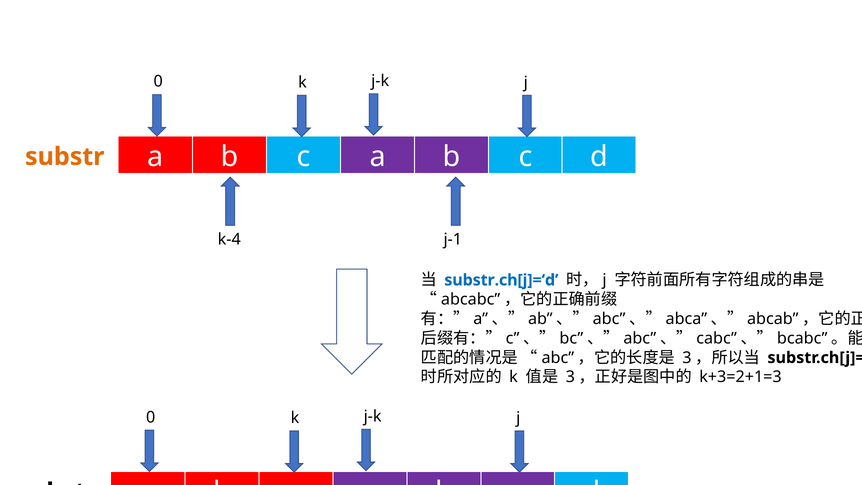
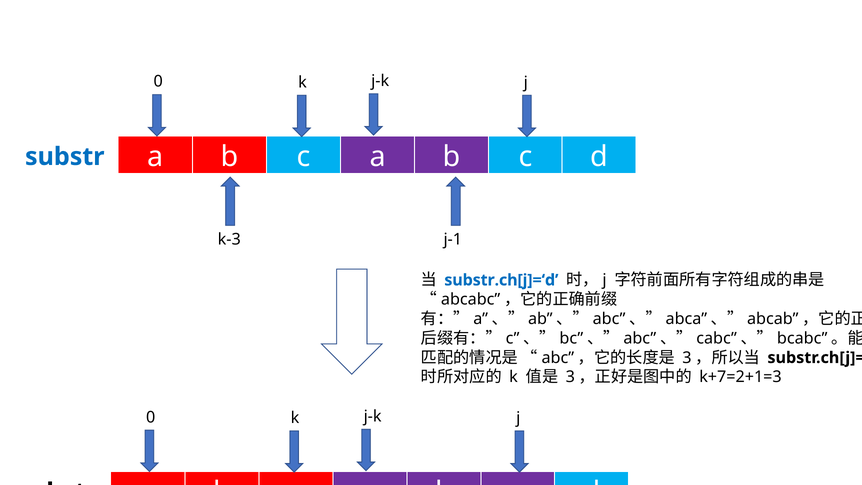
substr at (65, 157) colour: orange -> blue
k-4: k-4 -> k-3
k+3=2+1=3: k+3=2+1=3 -> k+7=2+1=3
